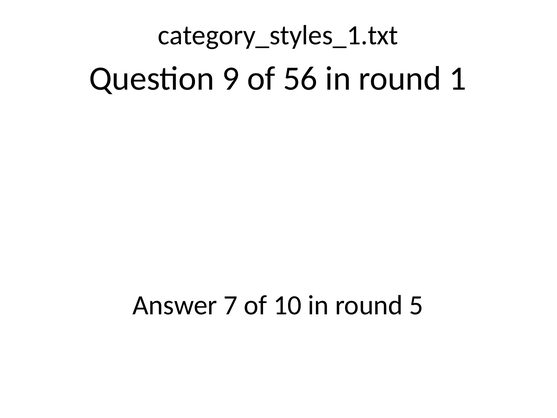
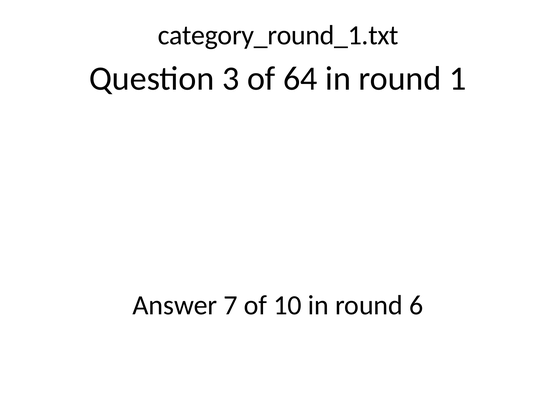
category_styles_1.txt: category_styles_1.txt -> category_round_1.txt
9: 9 -> 3
56: 56 -> 64
5: 5 -> 6
